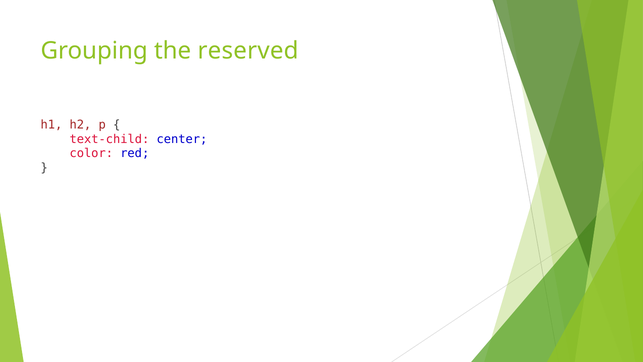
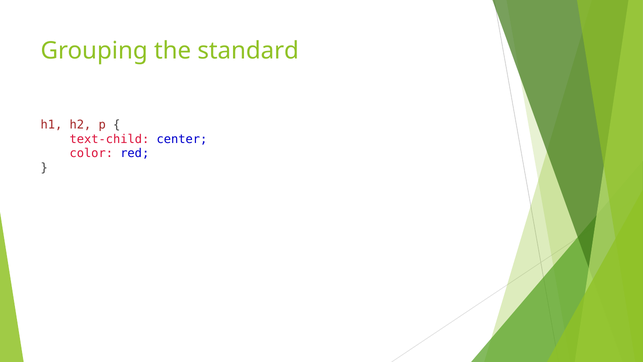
reserved: reserved -> standard
